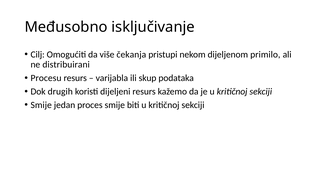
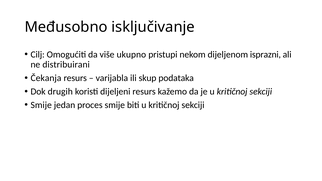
čekanja: čekanja -> ukupno
primilo: primilo -> isprazni
Procesu: Procesu -> Čekanja
